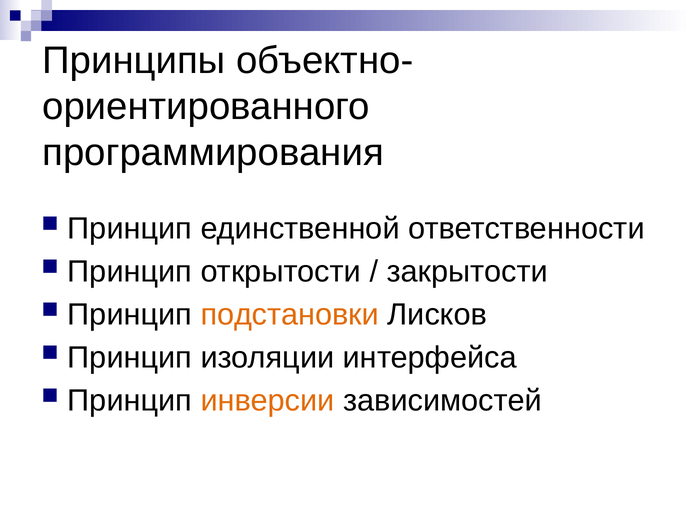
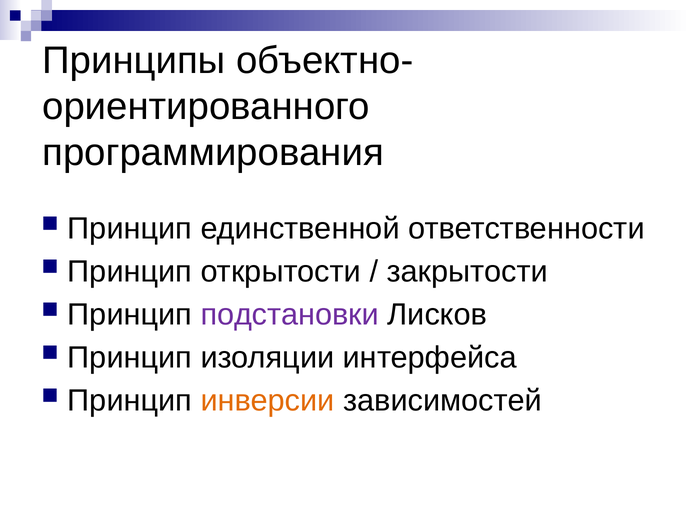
подстановки colour: orange -> purple
